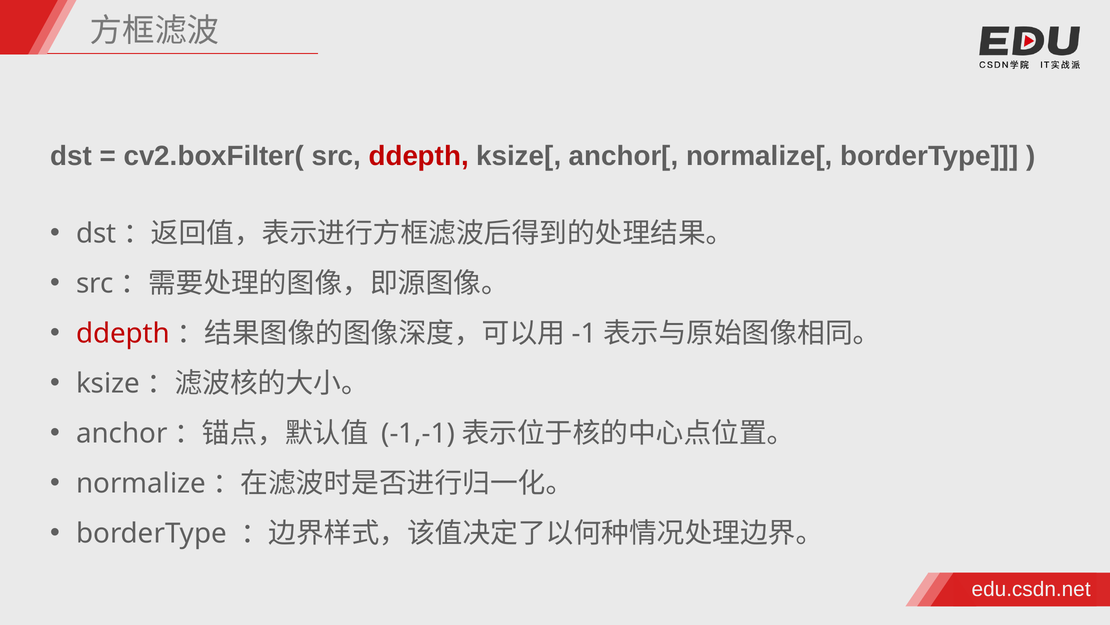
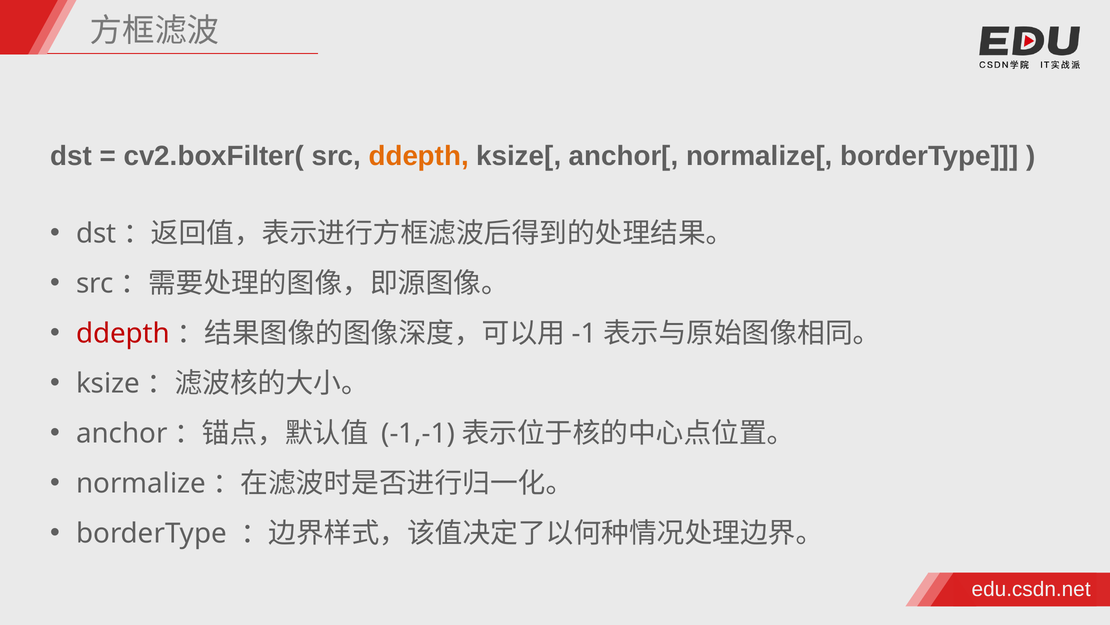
ddepth at (419, 156) colour: red -> orange
